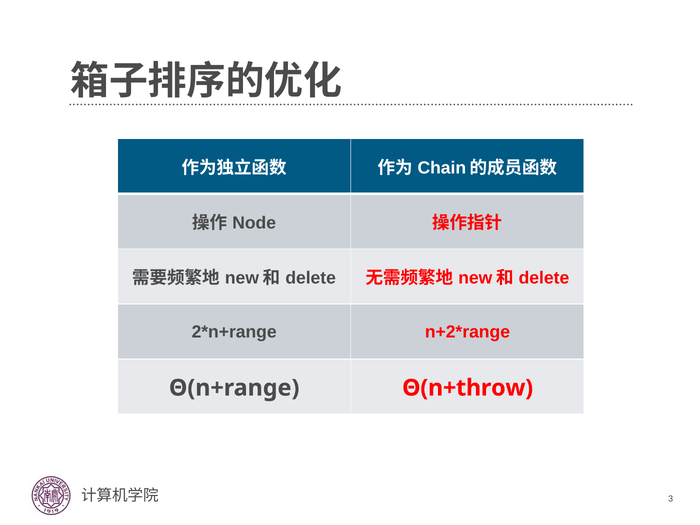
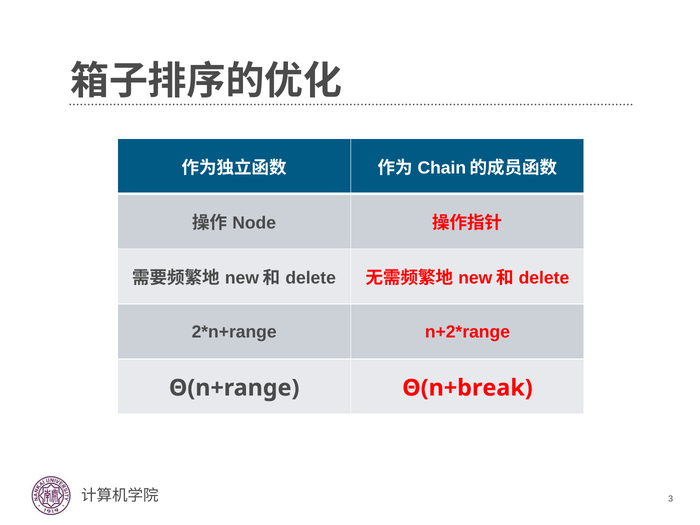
Θ(n+throw: Θ(n+throw -> Θ(n+break
